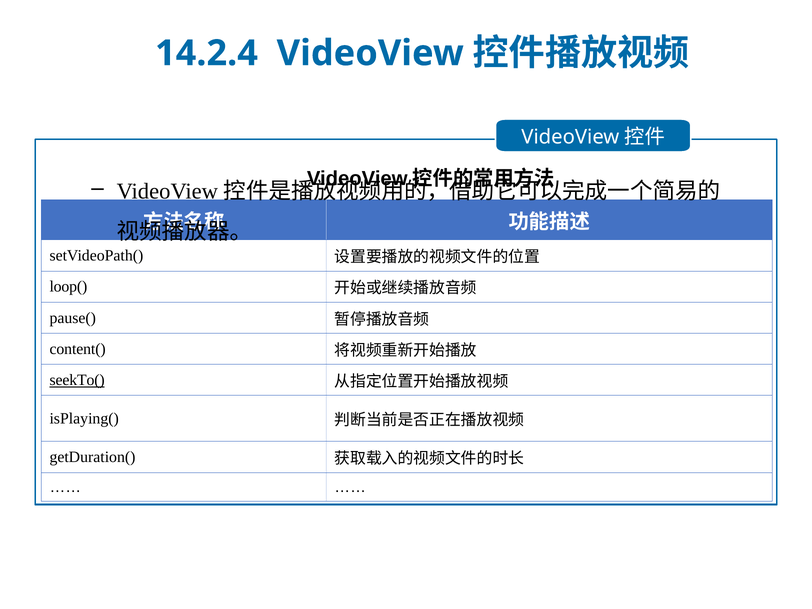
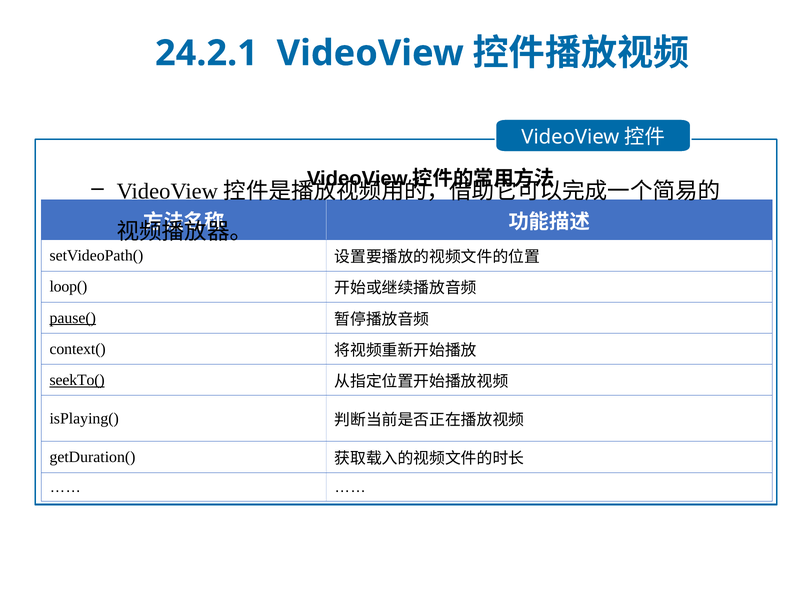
14.2.4: 14.2.4 -> 24.2.1
pause( underline: none -> present
content(: content( -> context(
